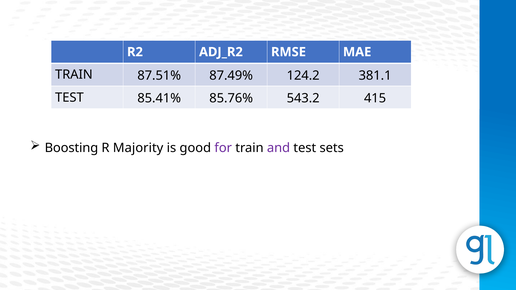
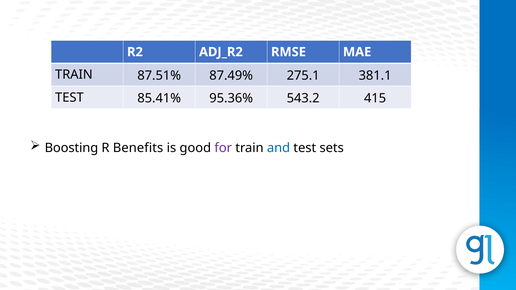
124.2: 124.2 -> 275.1
85.76%: 85.76% -> 95.36%
Majority: Majority -> Benefits
and colour: purple -> blue
